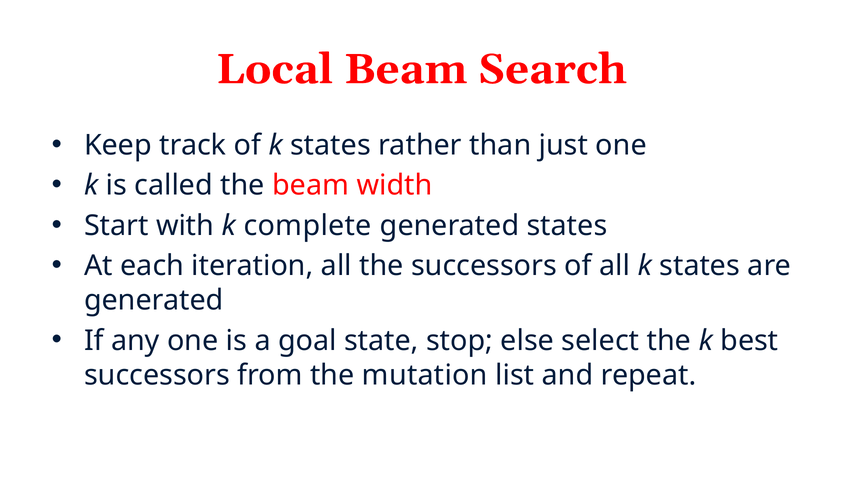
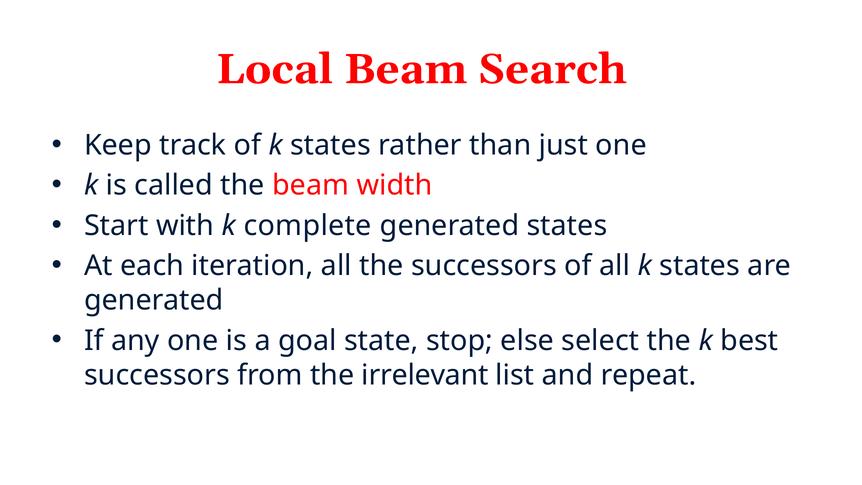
mutation: mutation -> irrelevant
